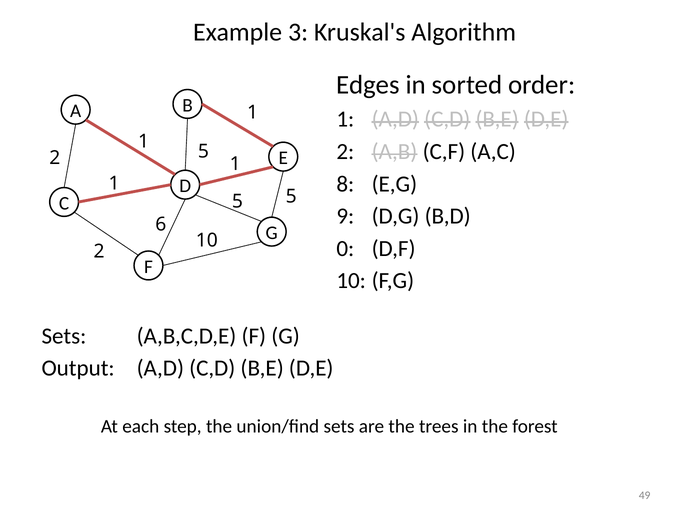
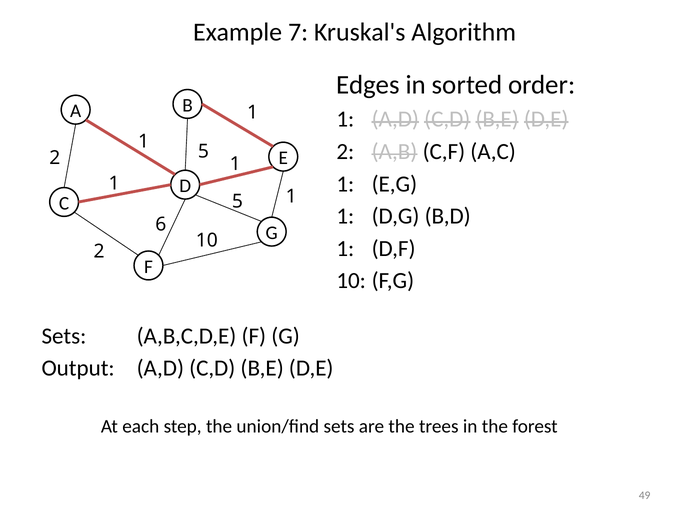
3: 3 -> 7
8 at (345, 184): 8 -> 1
5 at (291, 197): 5 -> 1
9 at (345, 216): 9 -> 1
0 at (345, 249): 0 -> 1
